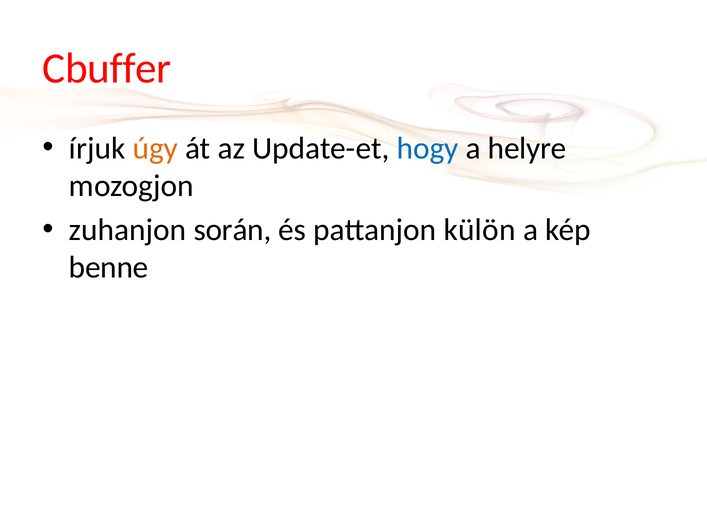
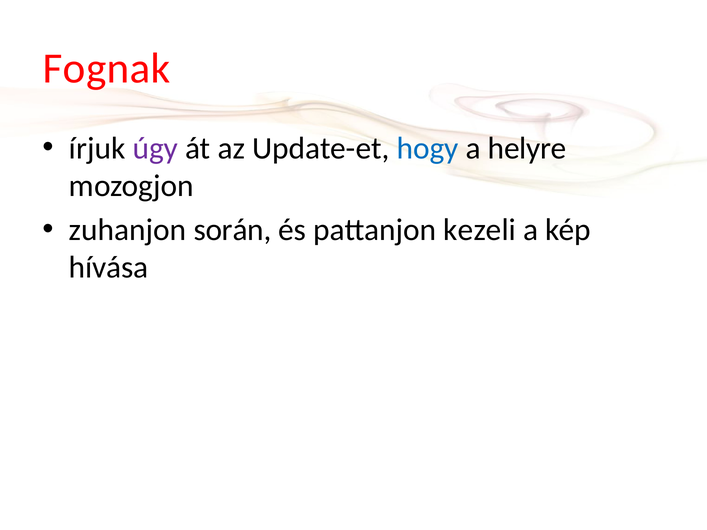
Cbuffer: Cbuffer -> Fognak
úgy colour: orange -> purple
külön: külön -> kezeli
benne: benne -> hívása
